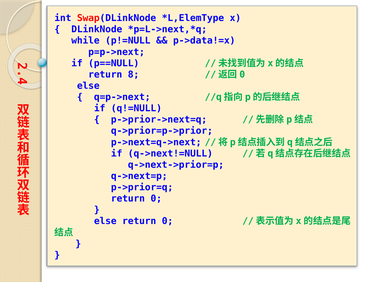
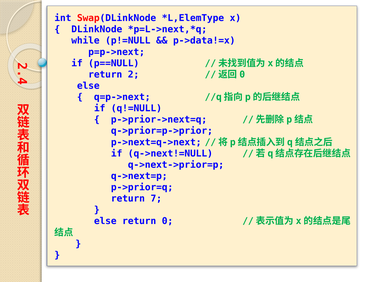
return 8: 8 -> 2
0 at (156, 199): 0 -> 7
